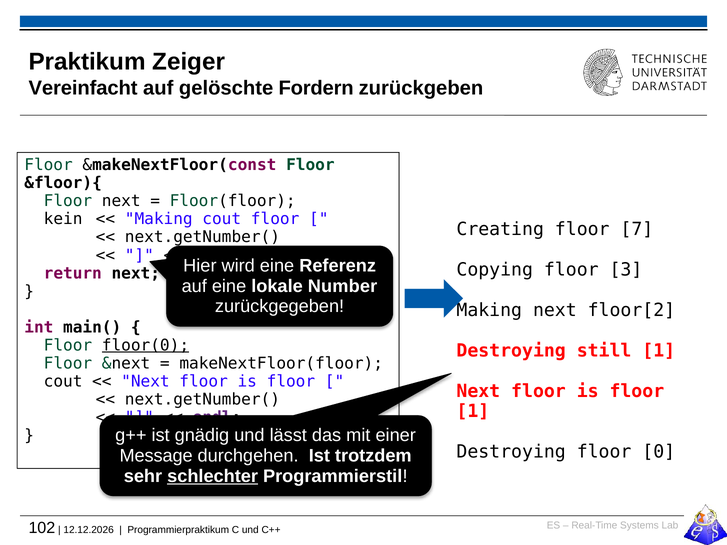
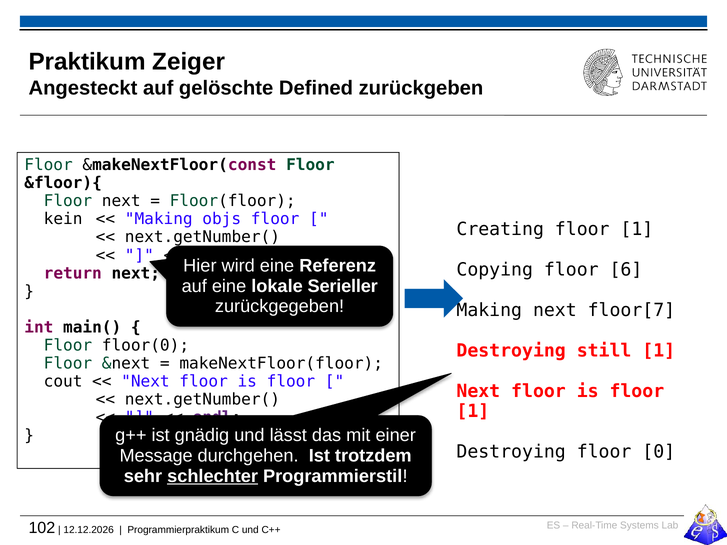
Vereinfacht: Vereinfacht -> Angesteckt
Fordern: Fordern -> Defined
Making cout: cout -> objs
Creating floor 7: 7 -> 1
3: 3 -> 6
Number: Number -> Serieller
floor[2: floor[2 -> floor[7
floor(0 underline: present -> none
